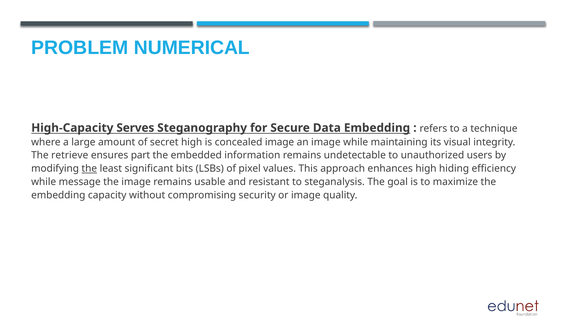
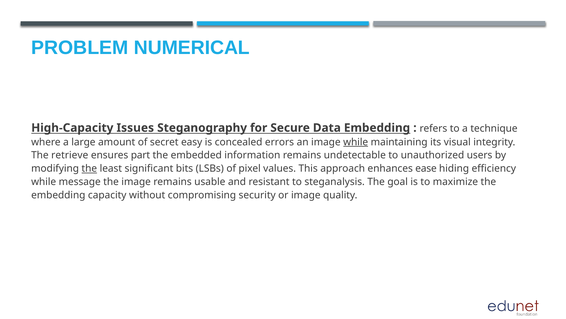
Serves: Serves -> Issues
secret high: high -> easy
concealed image: image -> errors
while at (356, 142) underline: none -> present
enhances high: high -> ease
